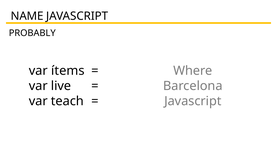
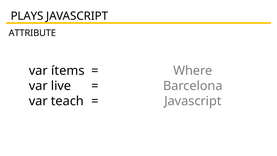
NAME: NAME -> PLAYS
PROBABLY: PROBABLY -> ATTRIBUTE
